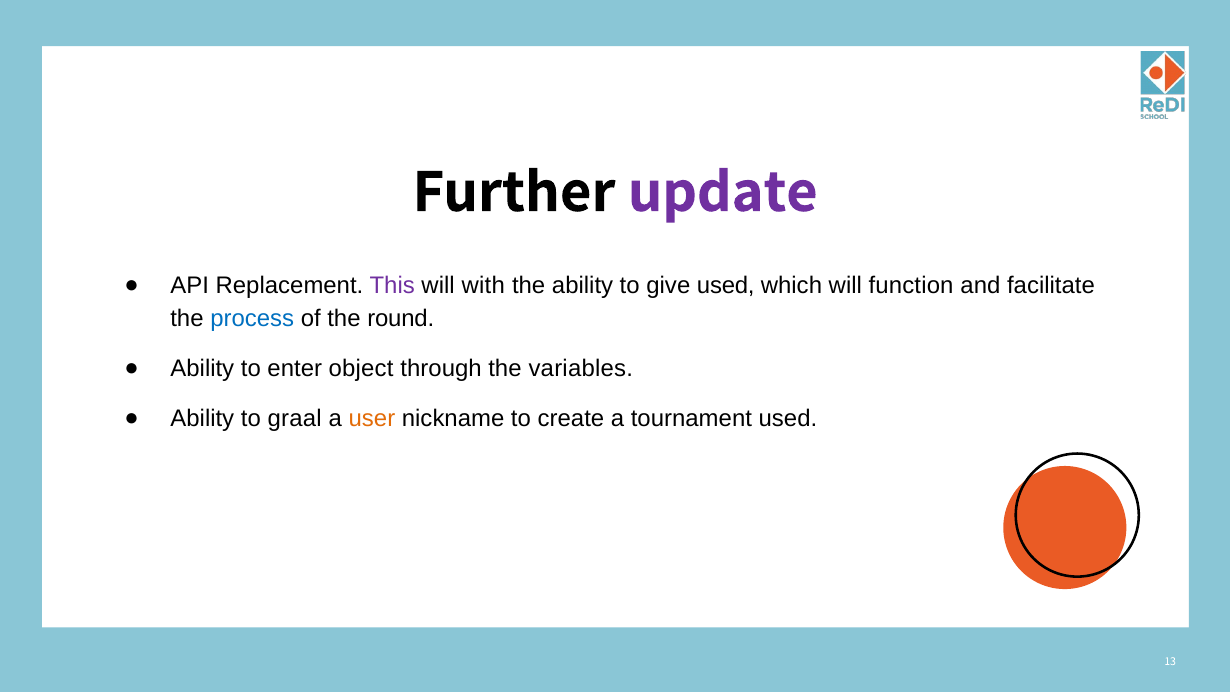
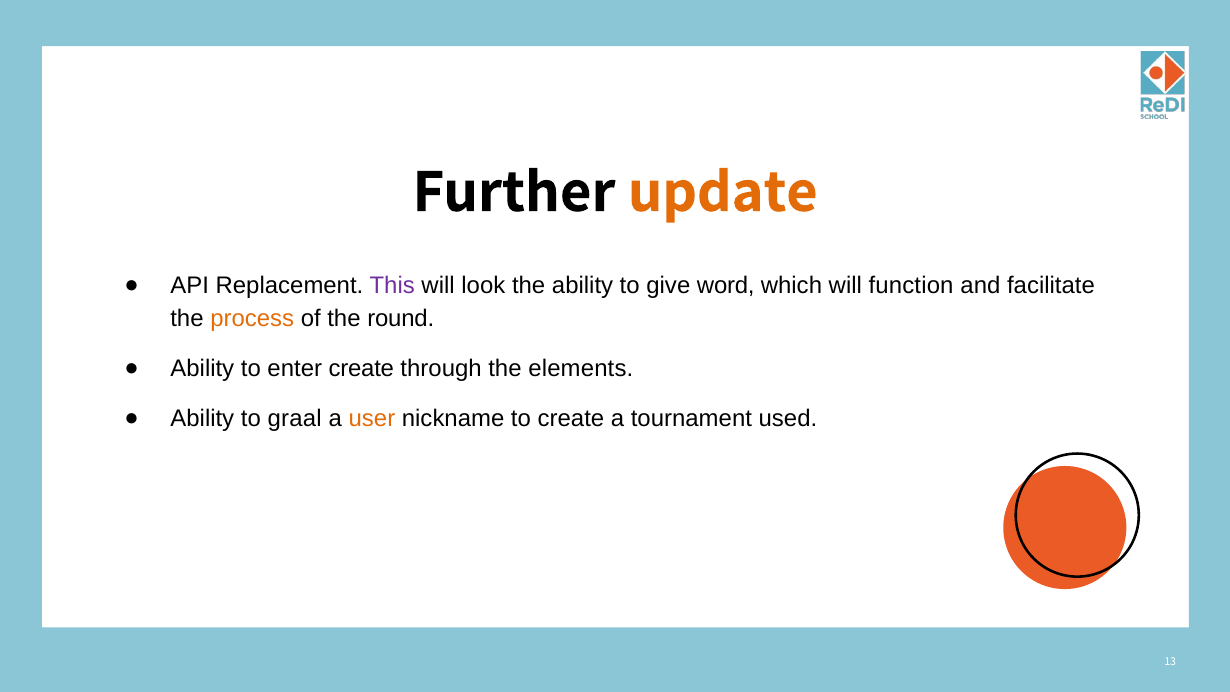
update colour: purple -> orange
with: with -> look
give used: used -> word
process colour: blue -> orange
enter object: object -> create
variables: variables -> elements
